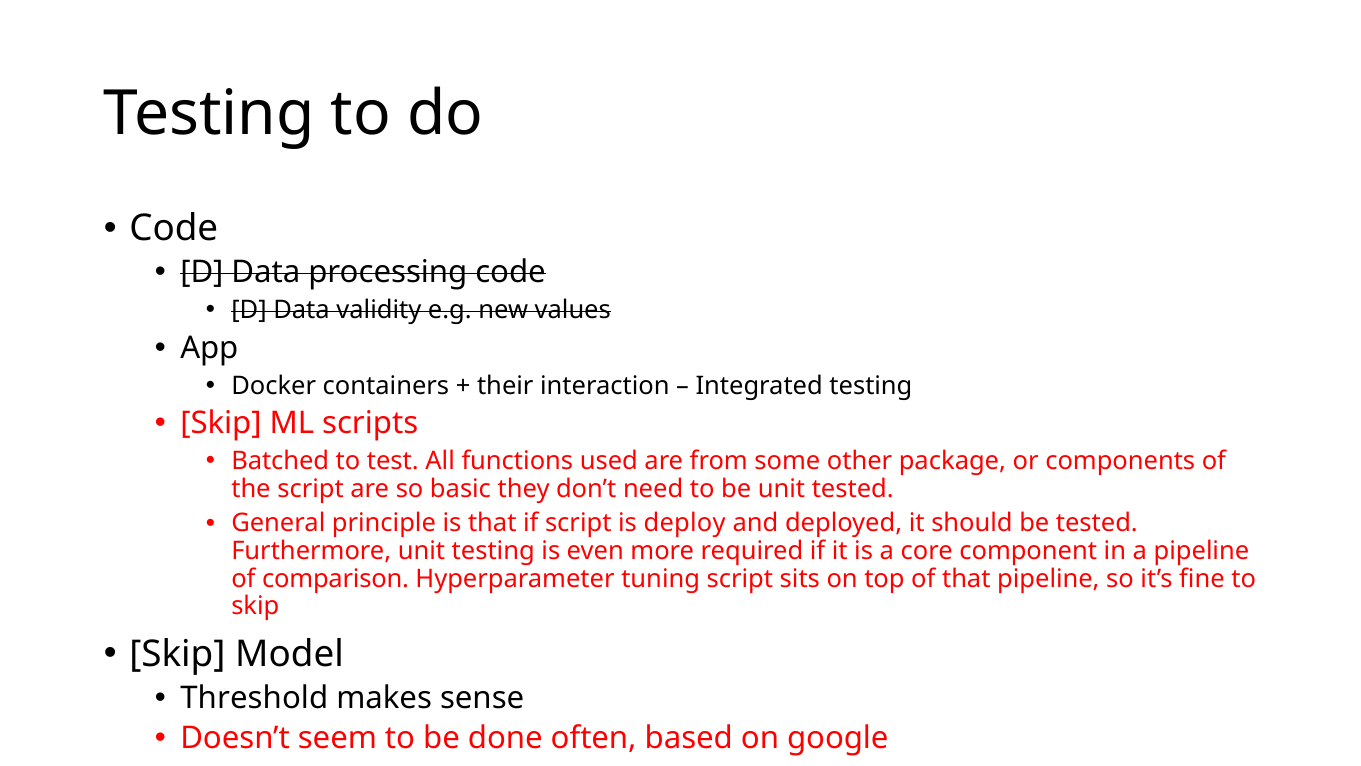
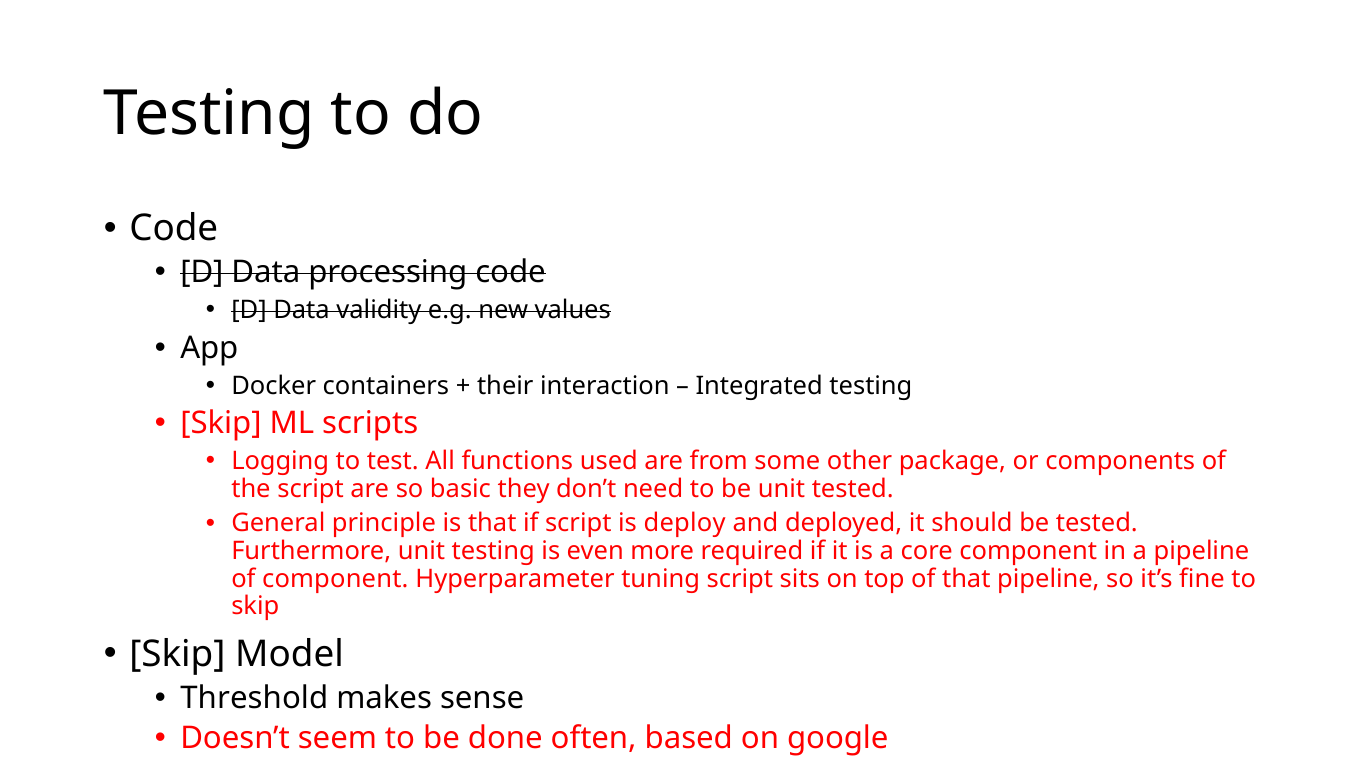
Batched: Batched -> Logging
of comparison: comparison -> component
